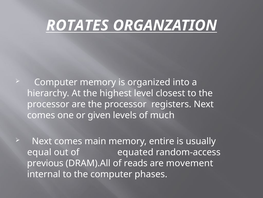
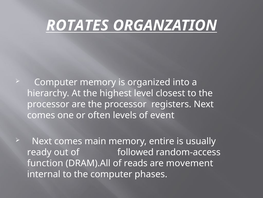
given: given -> often
much: much -> event
equal: equal -> ready
equated: equated -> followed
previous: previous -> function
